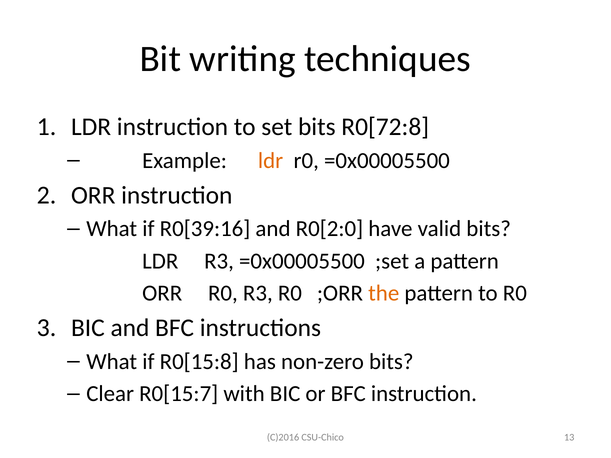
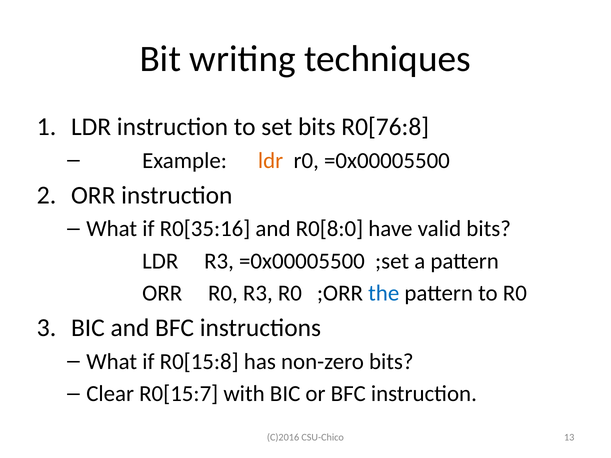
R0[72:8: R0[72:8 -> R0[76:8
R0[39:16: R0[39:16 -> R0[35:16
R0[2:0: R0[2:0 -> R0[8:0
the colour: orange -> blue
